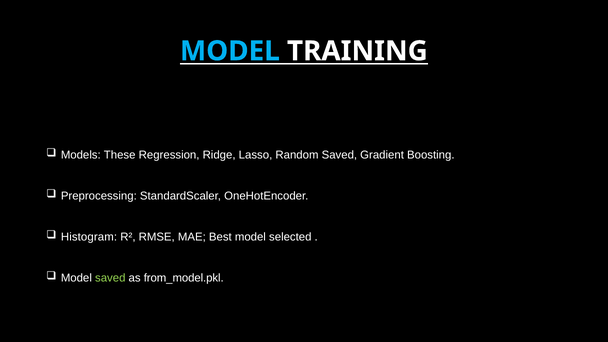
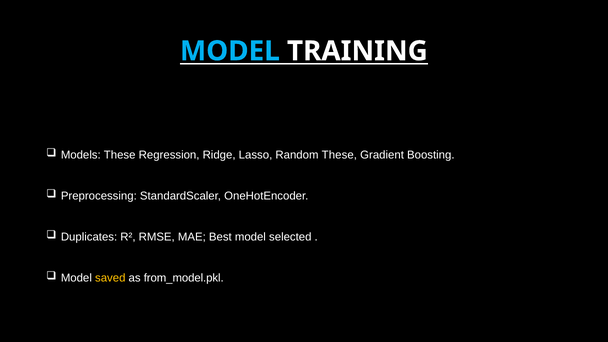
Random Saved: Saved -> These
Histogram: Histogram -> Duplicates
saved at (110, 278) colour: light green -> yellow
